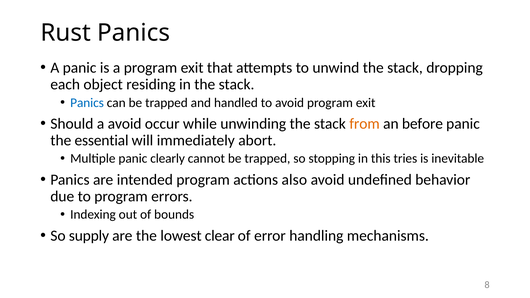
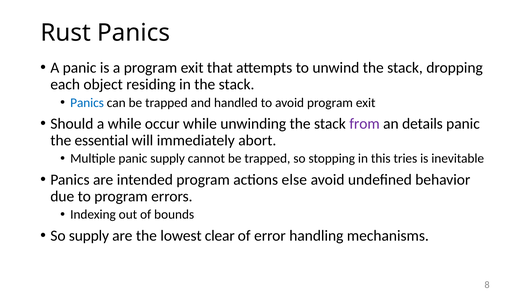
a avoid: avoid -> while
from colour: orange -> purple
before: before -> details
panic clearly: clearly -> supply
also: also -> else
